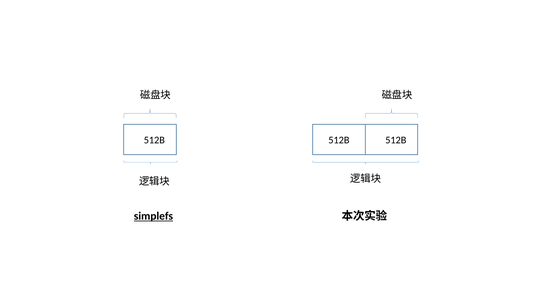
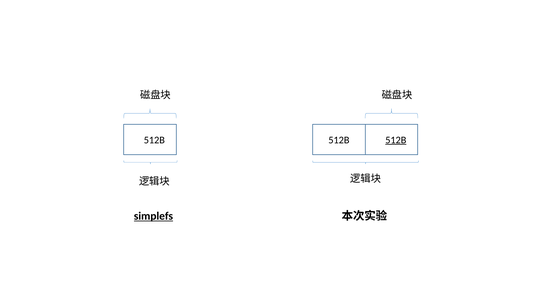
512B at (396, 140) underline: none -> present
